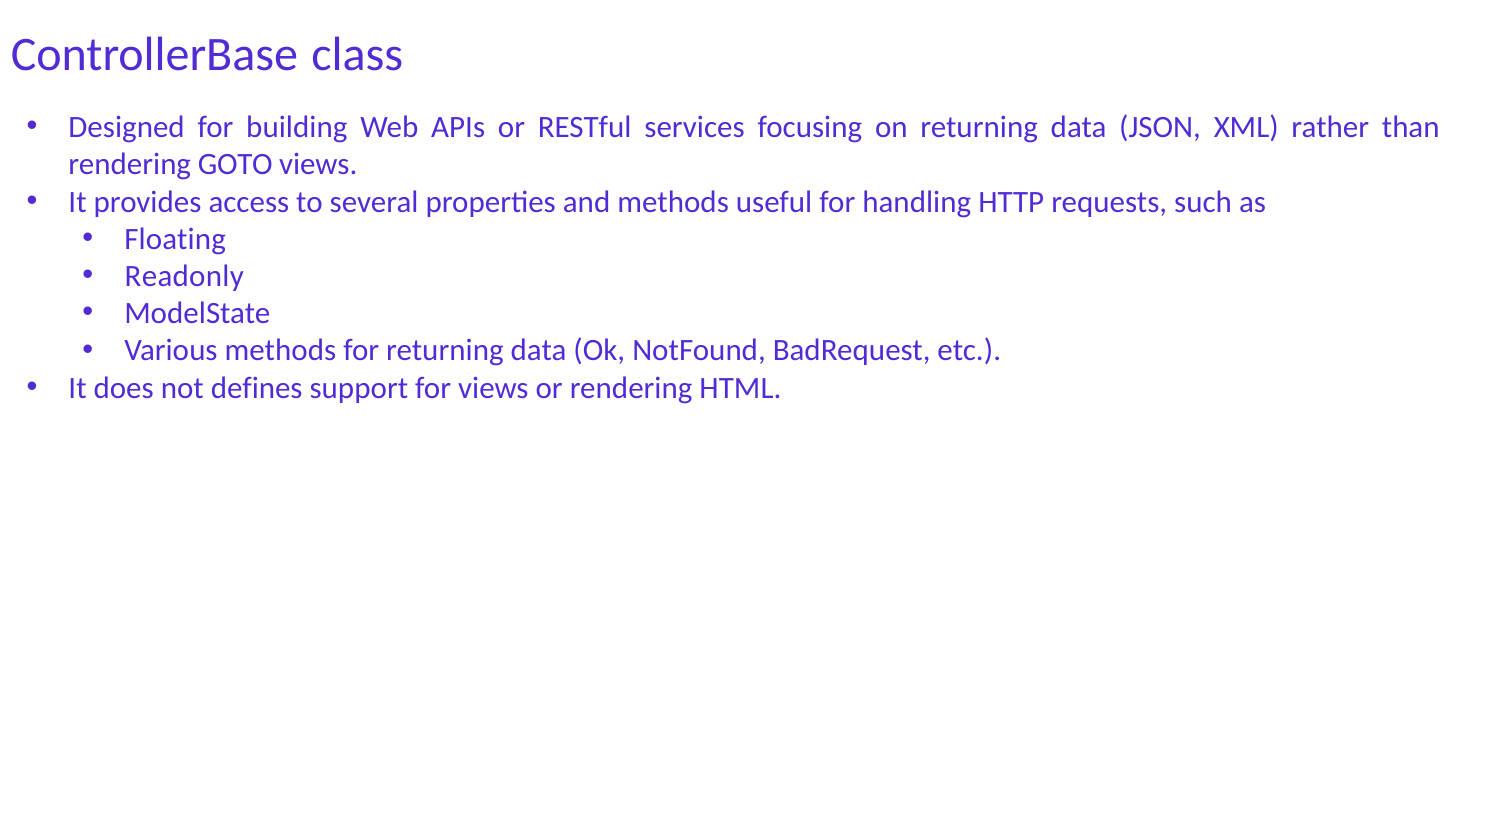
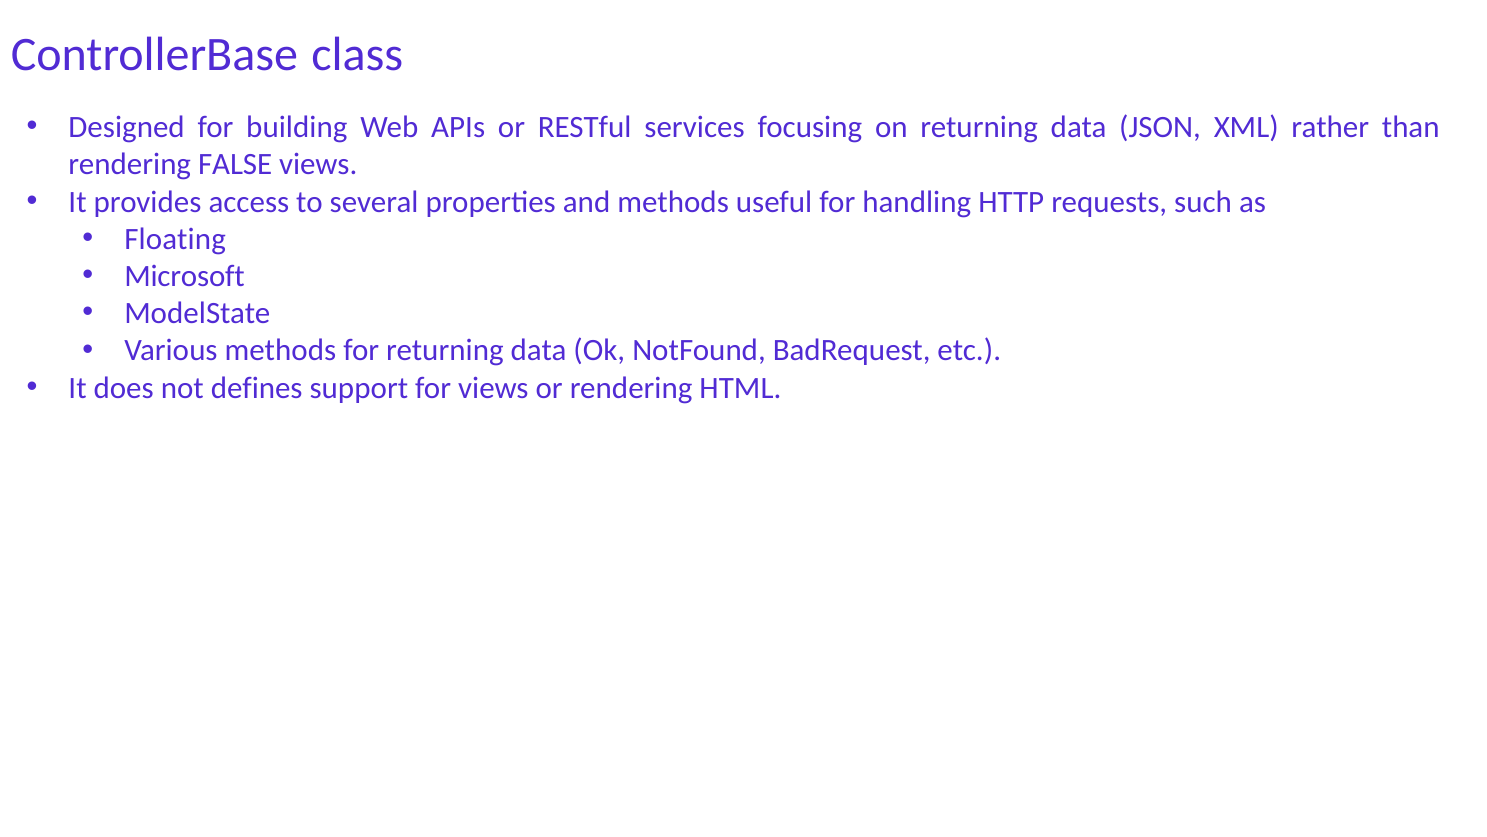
GOTO: GOTO -> FALSE
Readonly: Readonly -> Microsoft
